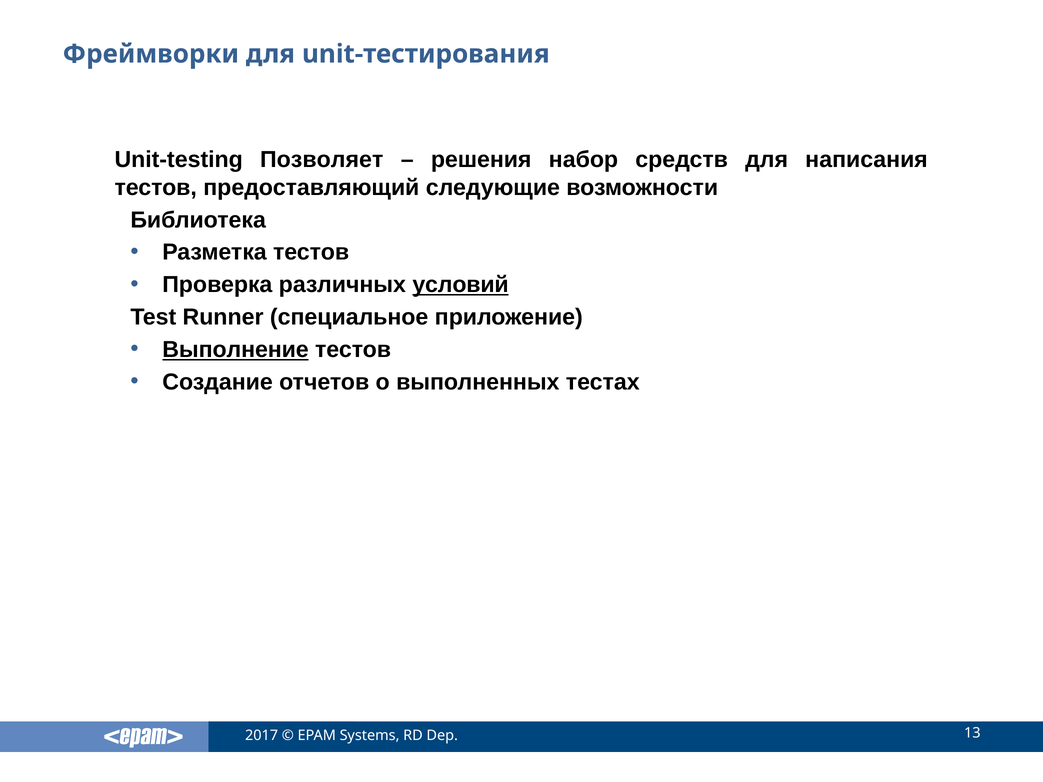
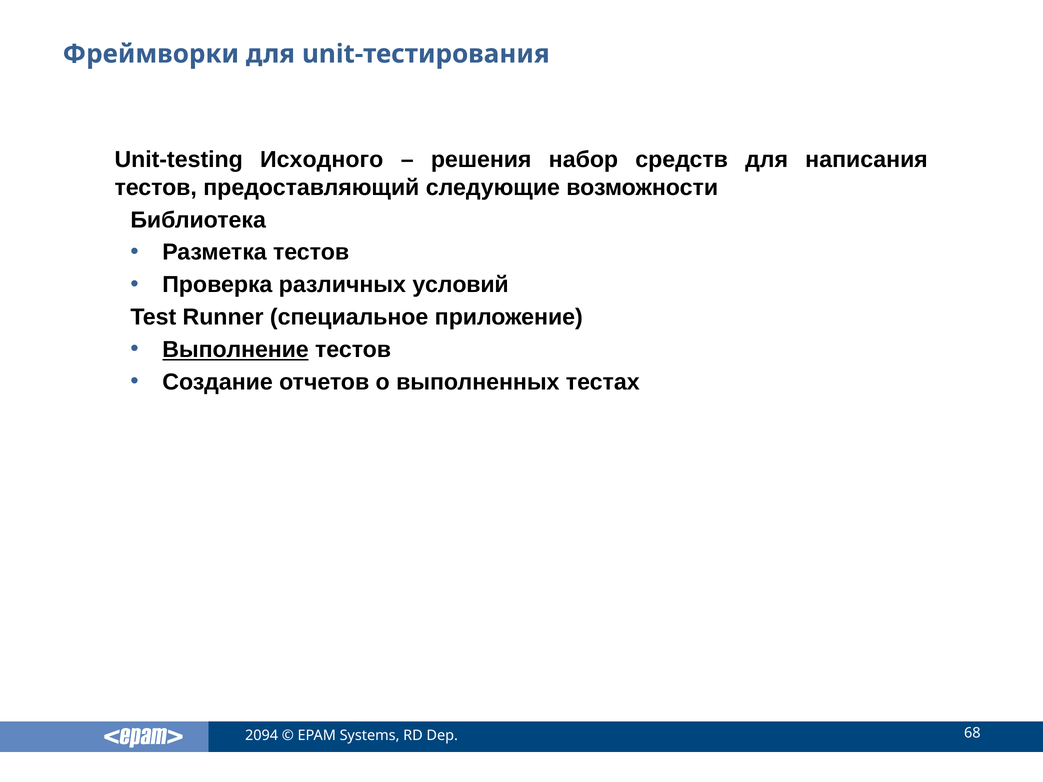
Позволяет: Позволяет -> Исходного
условий underline: present -> none
2017: 2017 -> 2094
13: 13 -> 68
